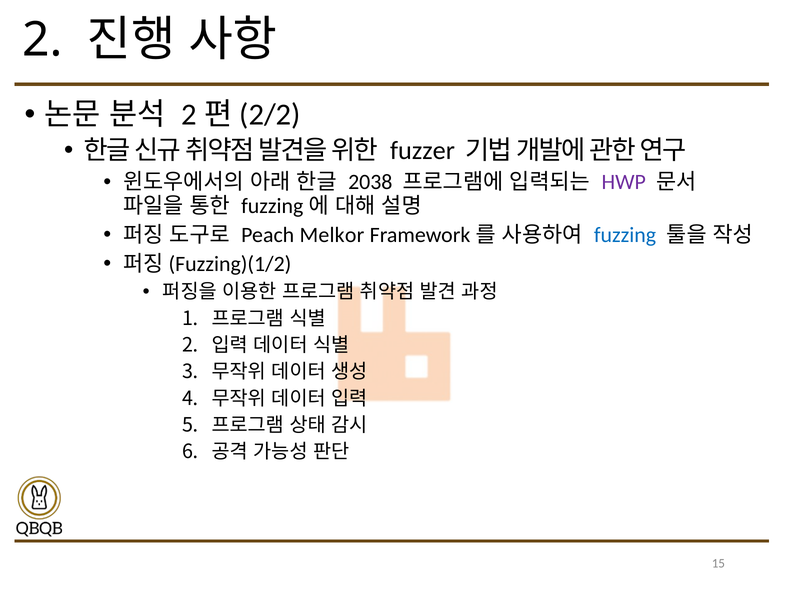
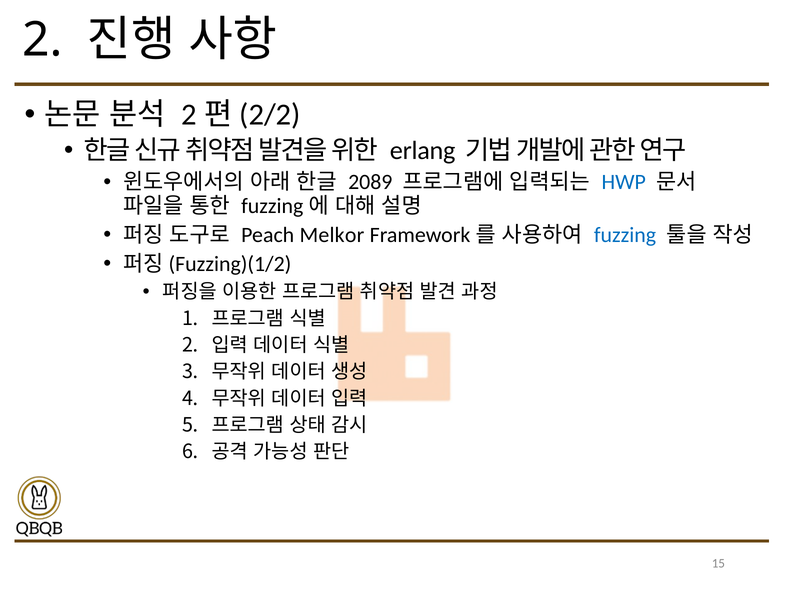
fuzzer: fuzzer -> erlang
2038: 2038 -> 2089
HWP colour: purple -> blue
